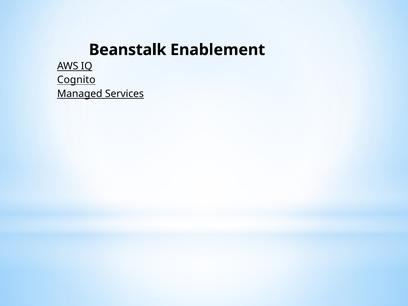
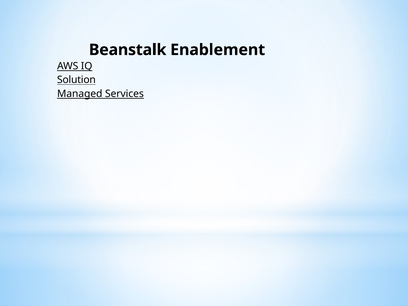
Cognito: Cognito -> Solution
